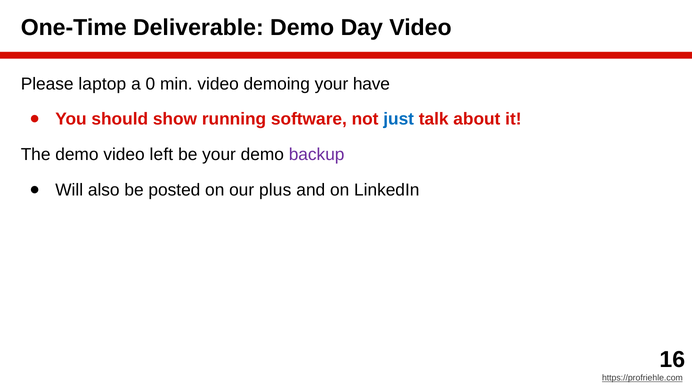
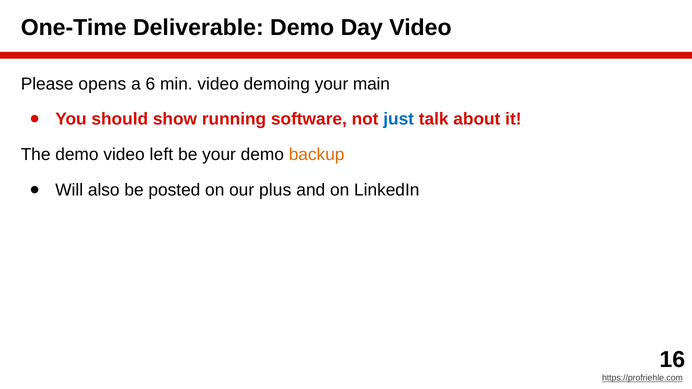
laptop: laptop -> opens
0: 0 -> 6
have: have -> main
backup colour: purple -> orange
